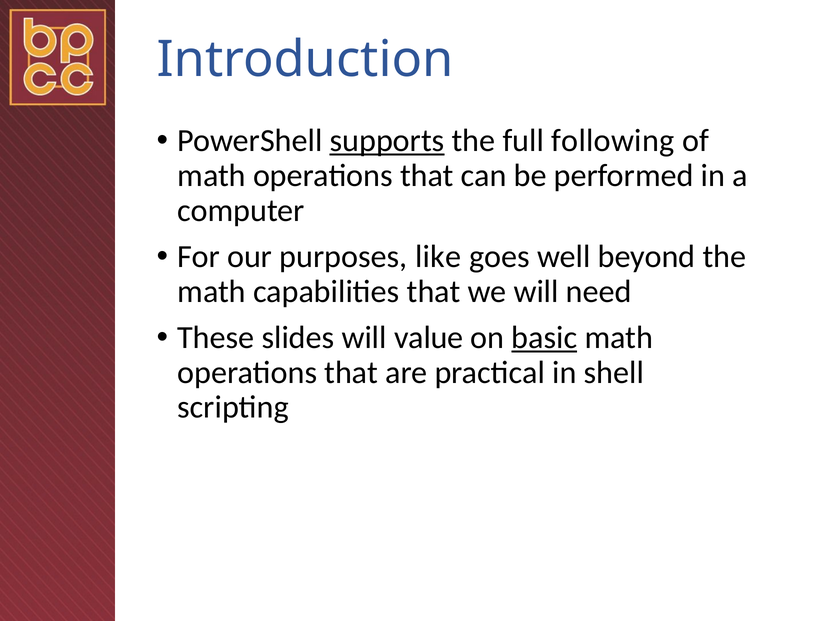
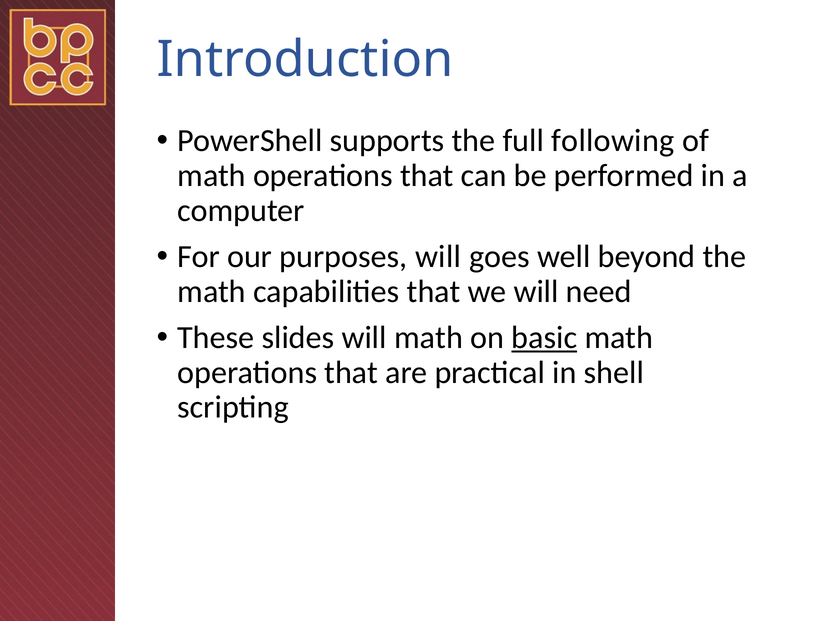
supports underline: present -> none
purposes like: like -> will
will value: value -> math
